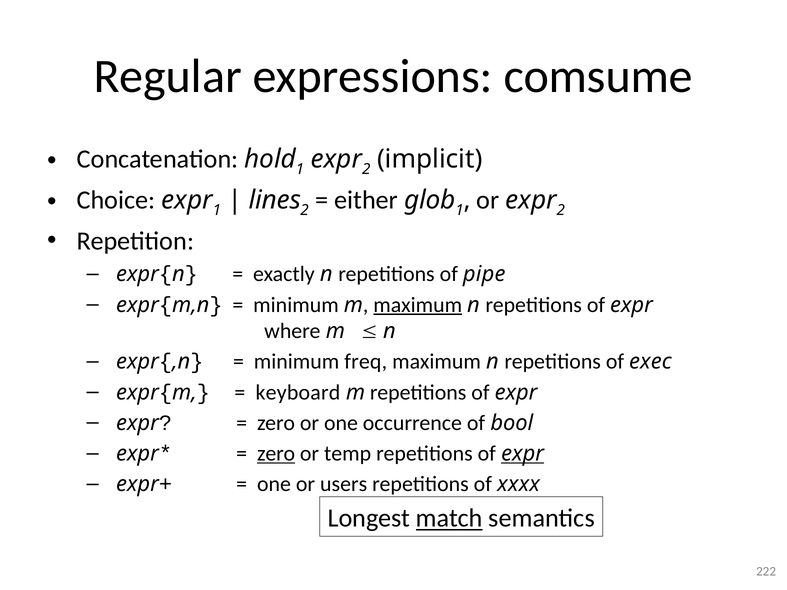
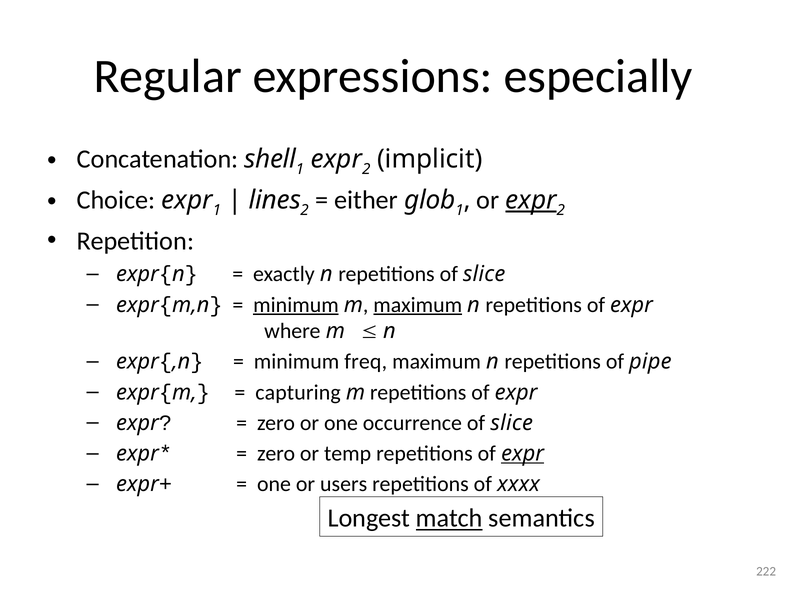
comsume: comsume -> especially
hold: hold -> shell
expr at (531, 200) underline: none -> present
repetitions of pipe: pipe -> slice
minimum at (296, 305) underline: none -> present
exec: exec -> pipe
keyboard: keyboard -> capturing
occurrence of bool: bool -> slice
zero at (276, 454) underline: present -> none
